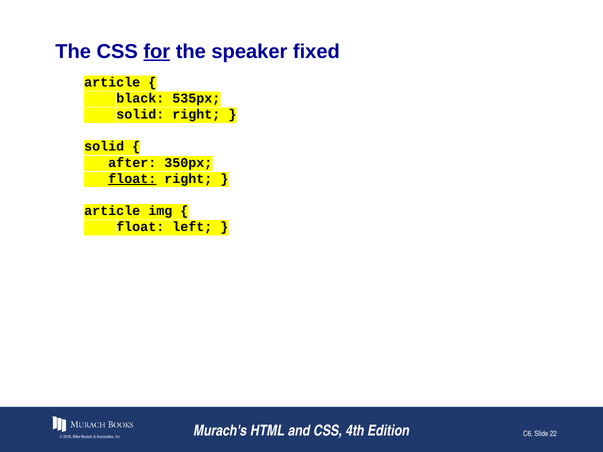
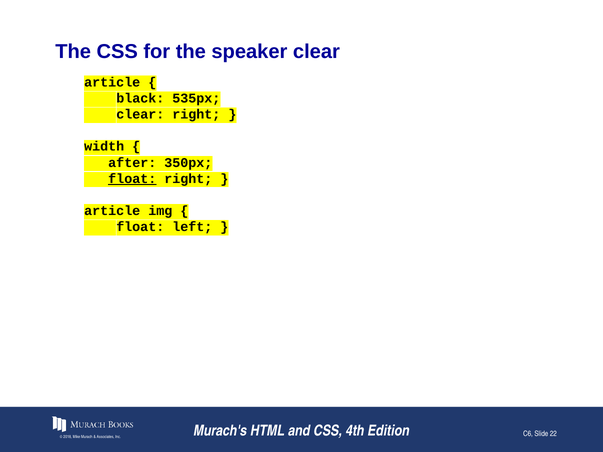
for underline: present -> none
speaker fixed: fixed -> clear
solid at (140, 114): solid -> clear
solid at (104, 147): solid -> width
